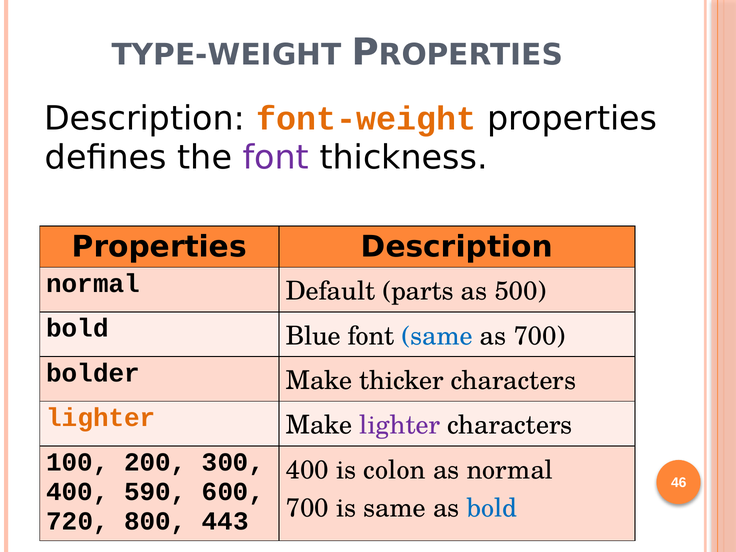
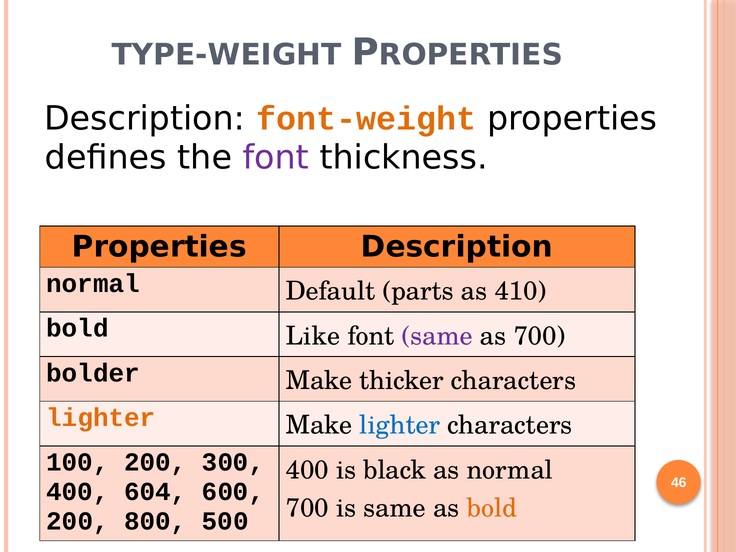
500: 500 -> 410
Blue: Blue -> Like
same at (437, 336) colour: blue -> purple
lighter at (400, 425) colour: purple -> blue
colon: colon -> black
590: 590 -> 604
bold at (492, 508) colour: blue -> orange
720 at (78, 521): 720 -> 200
443: 443 -> 500
